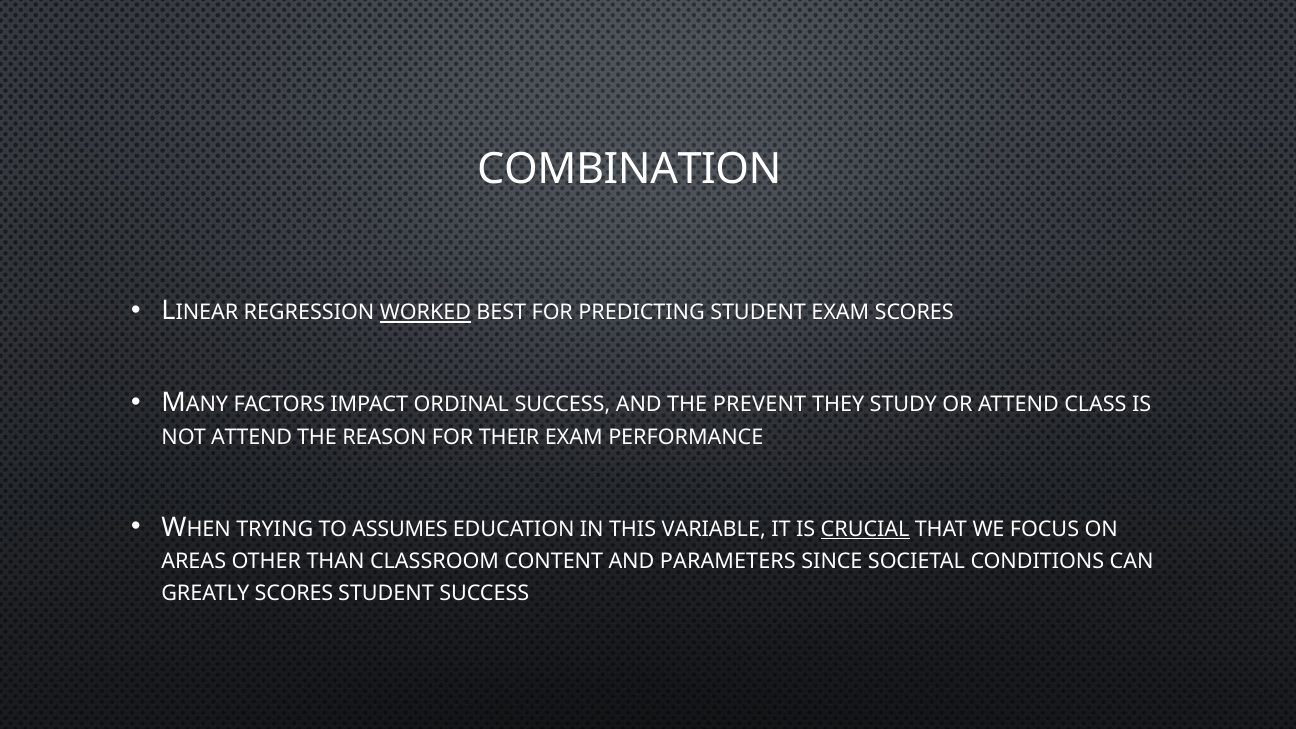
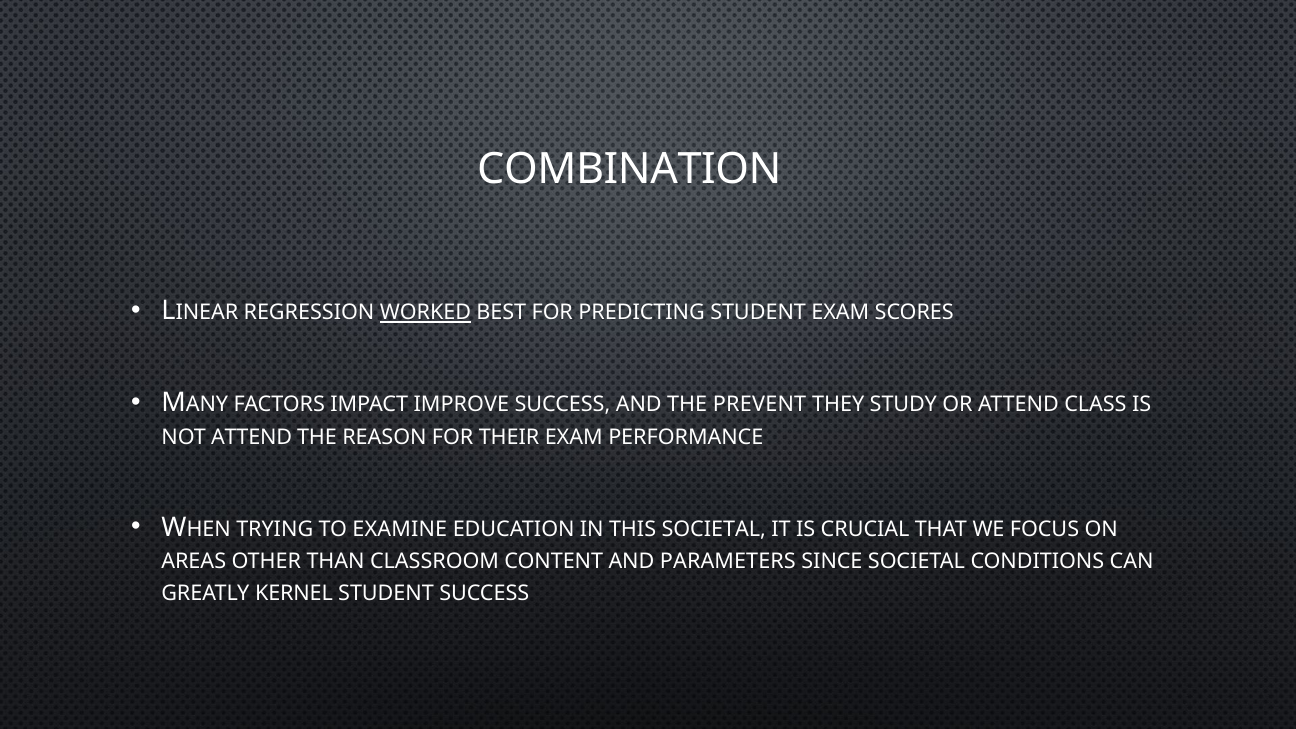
ORDINAL: ORDINAL -> IMPROVE
ASSUMES: ASSUMES -> EXAMINE
THIS VARIABLE: VARIABLE -> SOCIETAL
CRUCIAL underline: present -> none
GREATLY SCORES: SCORES -> KERNEL
